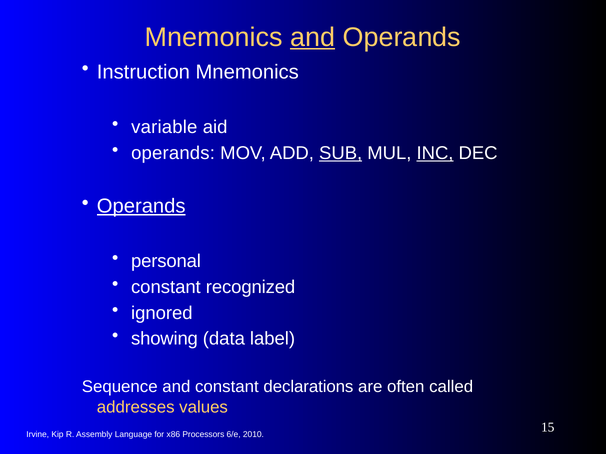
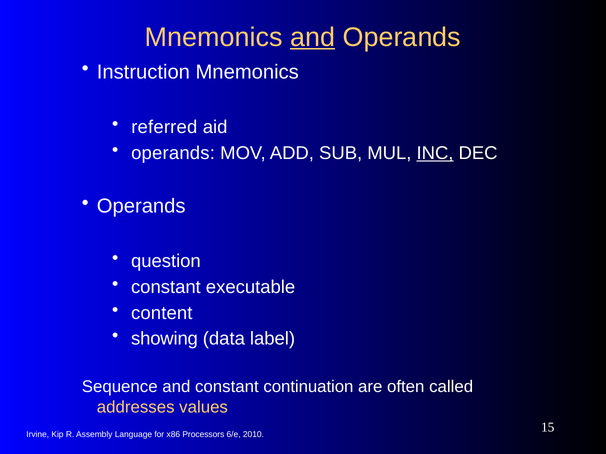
variable: variable -> referred
SUB underline: present -> none
Operands at (141, 206) underline: present -> none
personal: personal -> question
recognized: recognized -> executable
ignored: ignored -> content
declarations: declarations -> continuation
